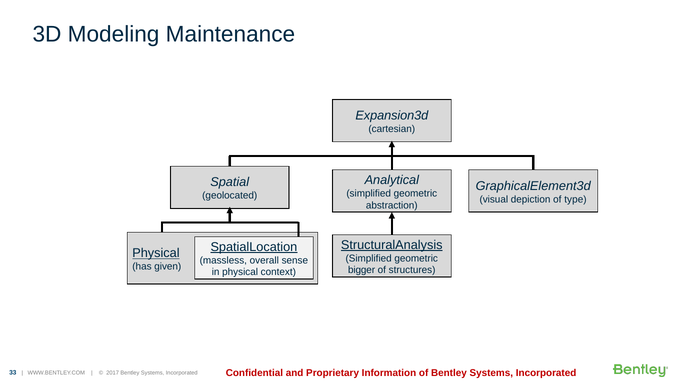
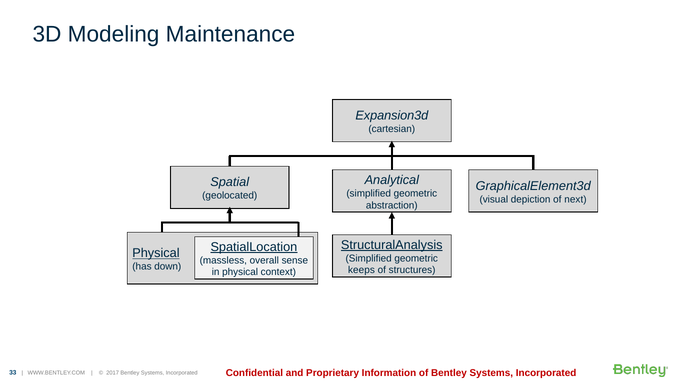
type: type -> next
given: given -> down
bigger: bigger -> keeps
